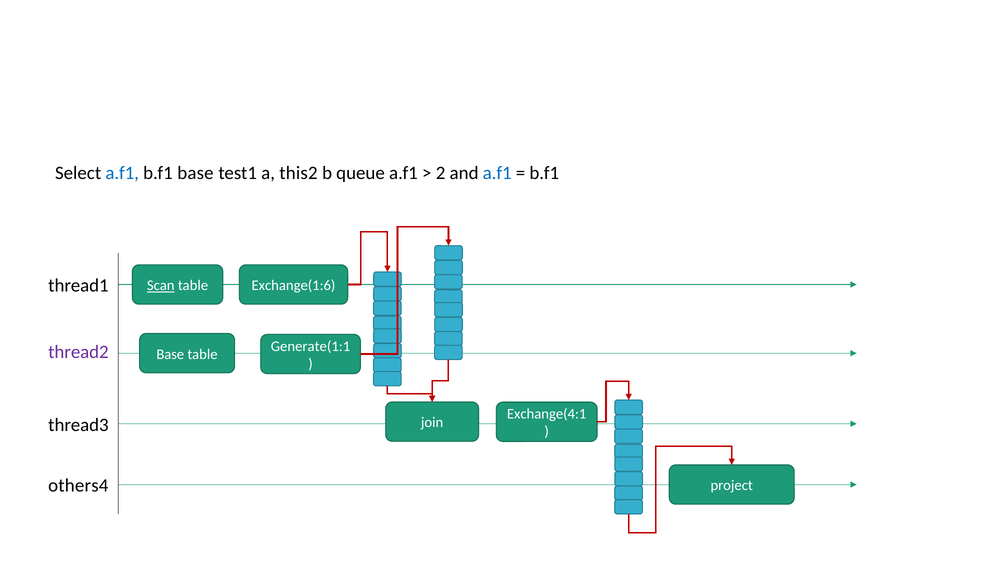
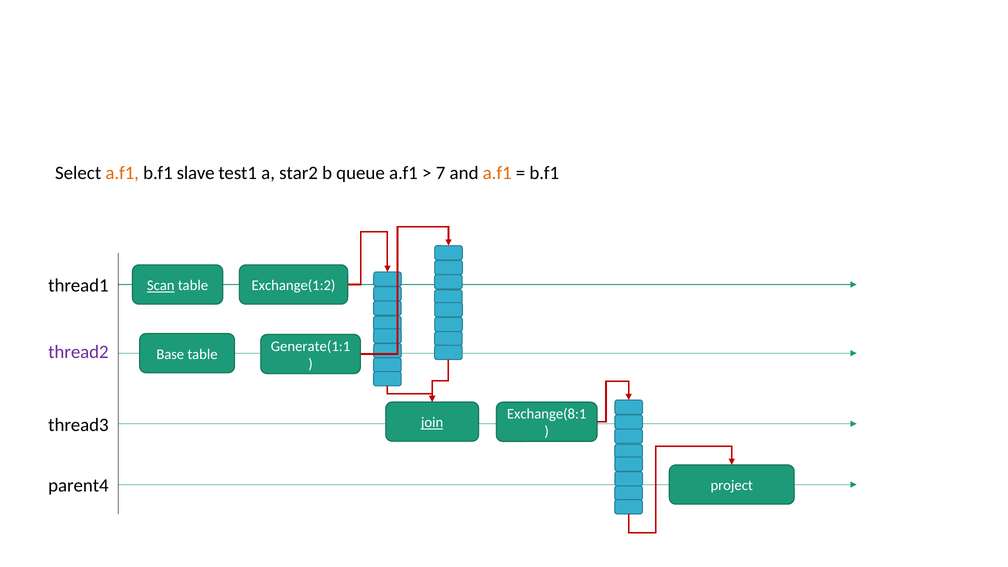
a.f1 at (122, 173) colour: blue -> orange
b.f1 base: base -> slave
this2: this2 -> star2
2: 2 -> 7
a.f1 at (497, 173) colour: blue -> orange
Exchange(1:6: Exchange(1:6 -> Exchange(1:2
Exchange(4:1: Exchange(4:1 -> Exchange(8:1
join underline: none -> present
others4: others4 -> parent4
